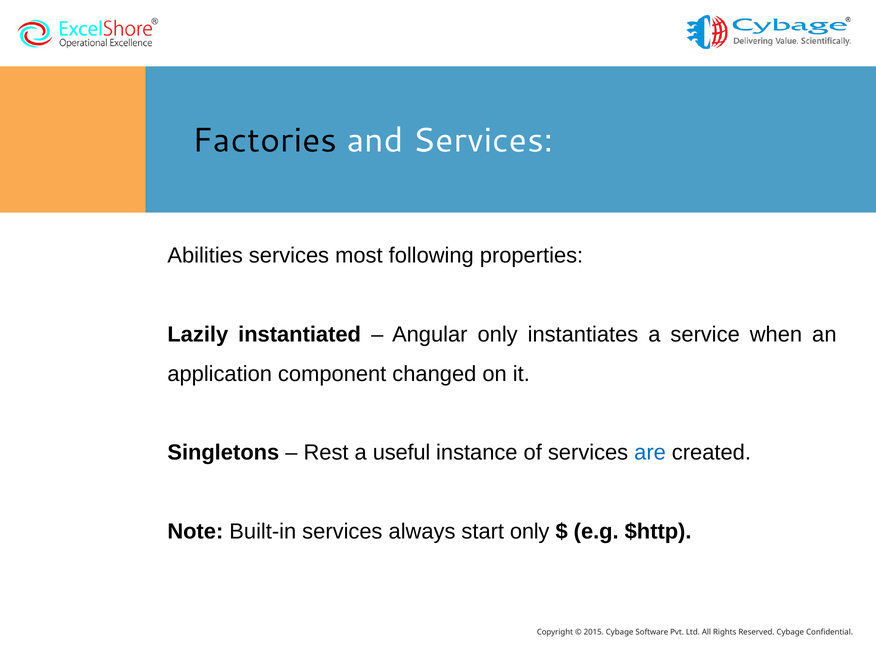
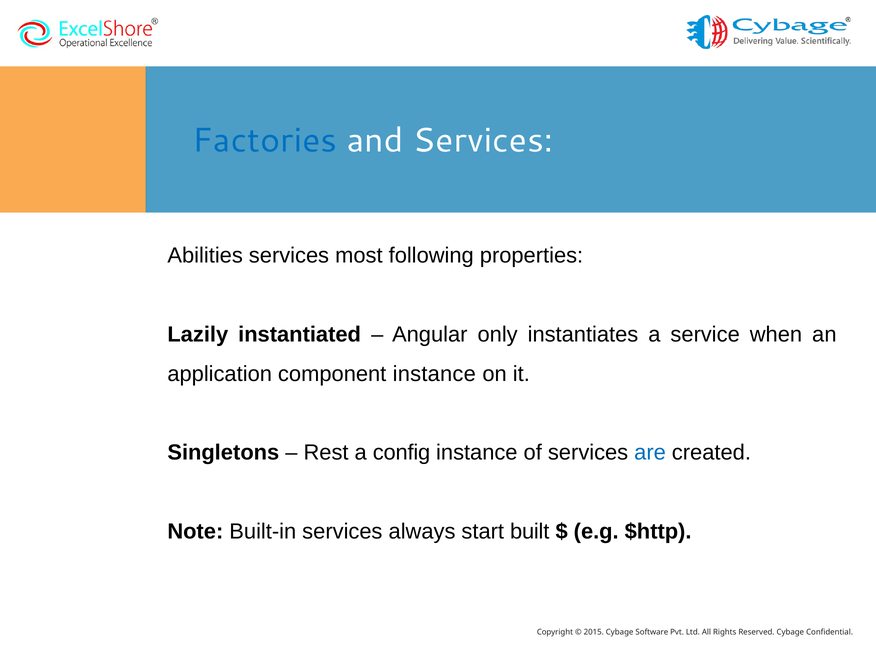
Factories colour: black -> blue
component changed: changed -> instance
useful: useful -> config
start only: only -> built
